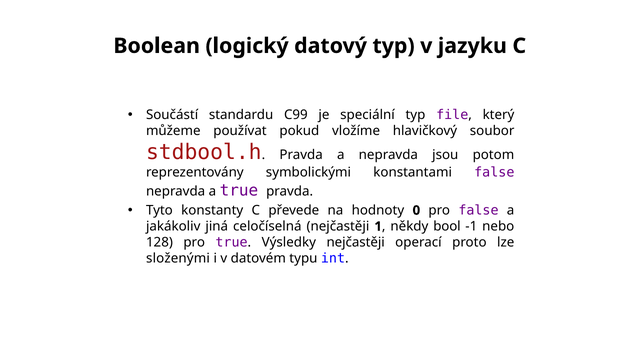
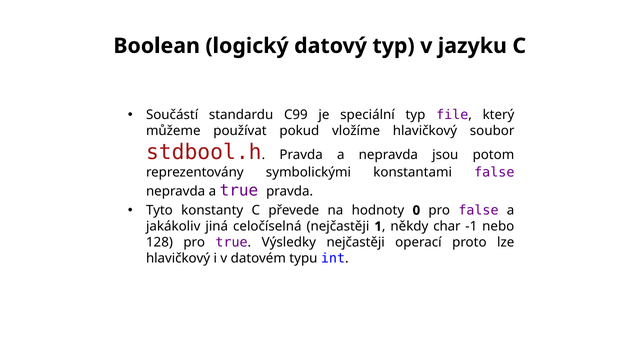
bool: bool -> char
složenými at (178, 258): složenými -> hlavičkový
